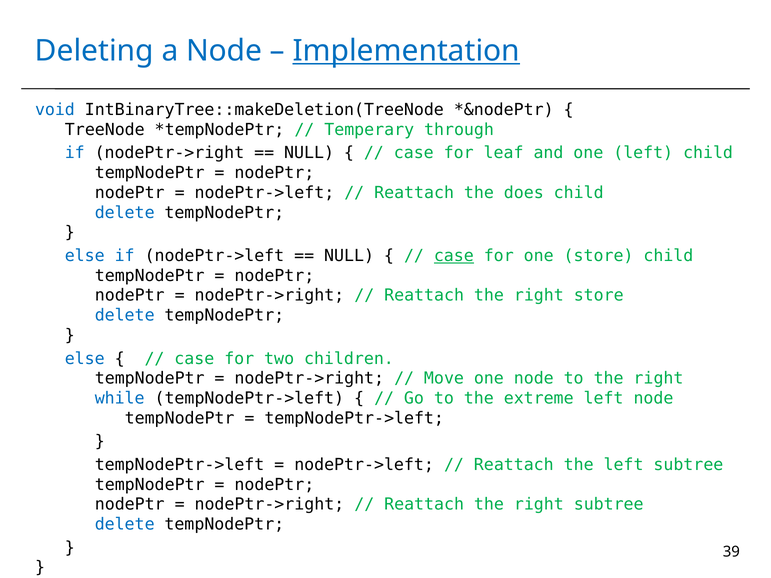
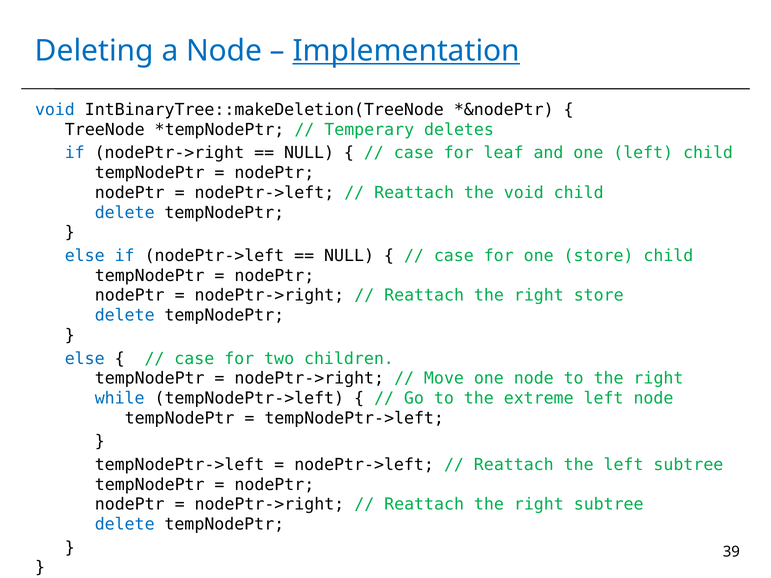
through: through -> deletes
the does: does -> void
case at (454, 256) underline: present -> none
